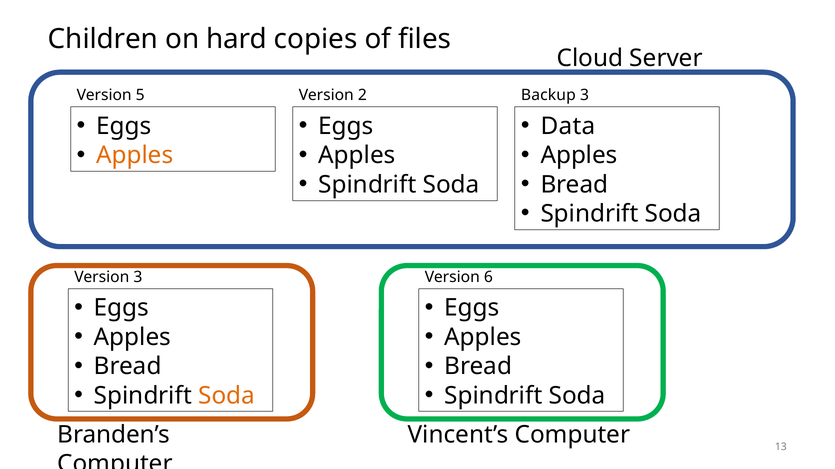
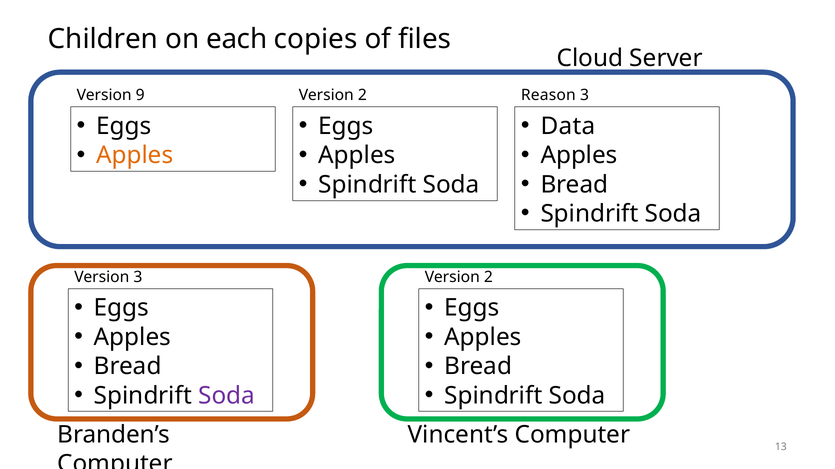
hard: hard -> each
5: 5 -> 9
Backup: Backup -> Reason
6 at (488, 277): 6 -> 2
Soda at (227, 396) colour: orange -> purple
